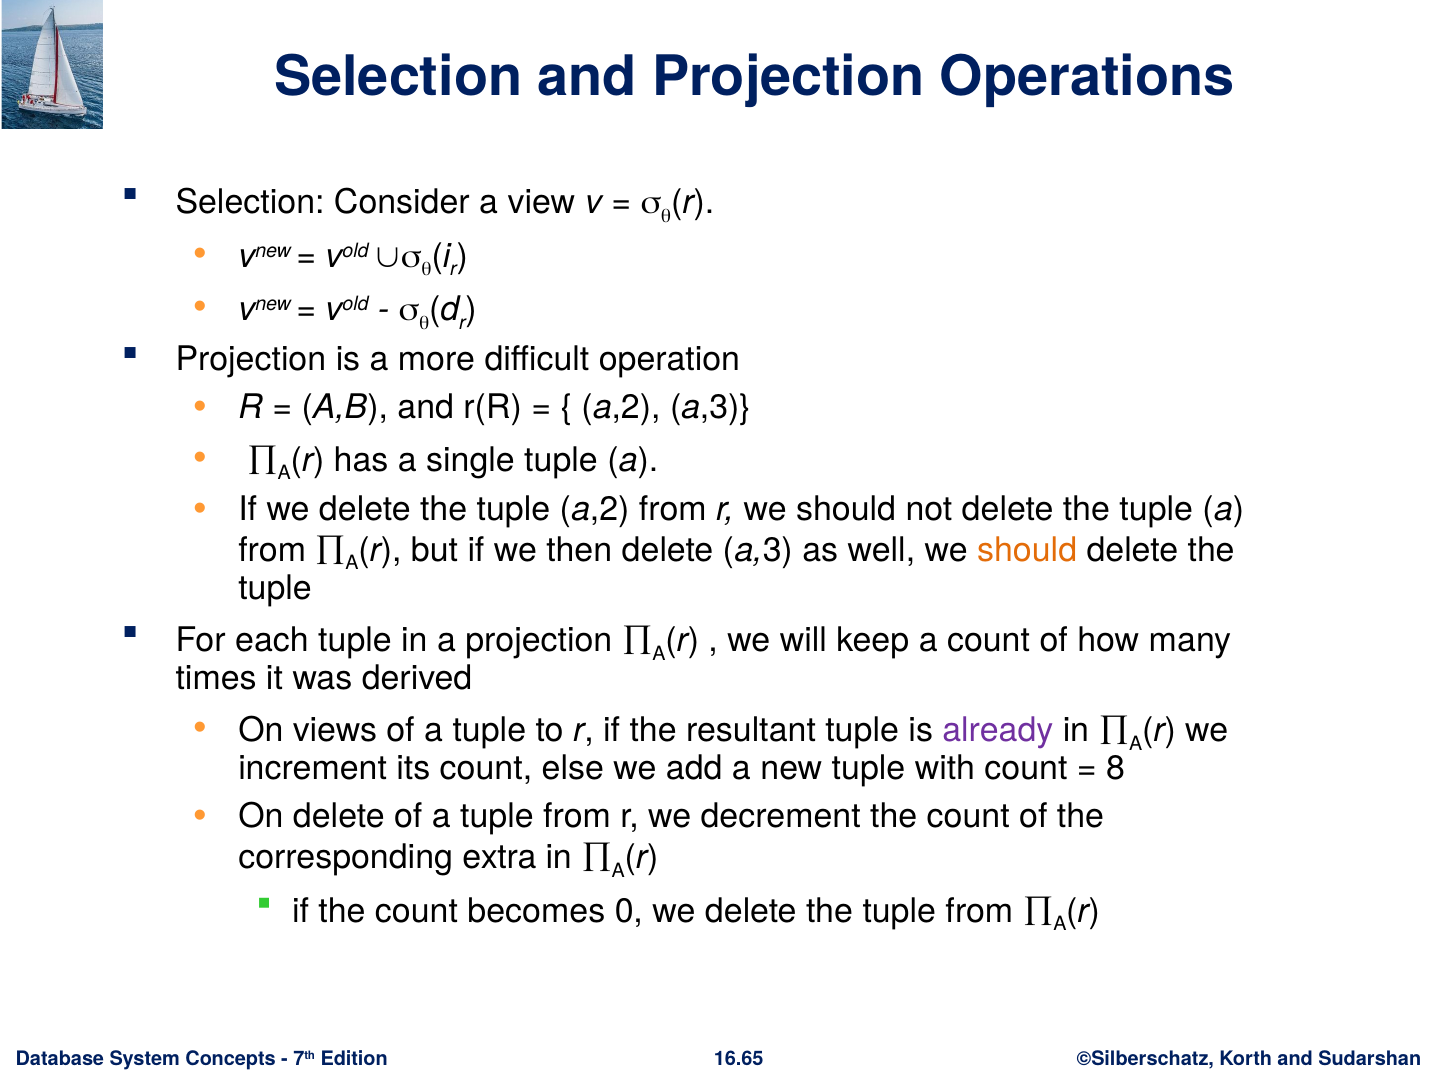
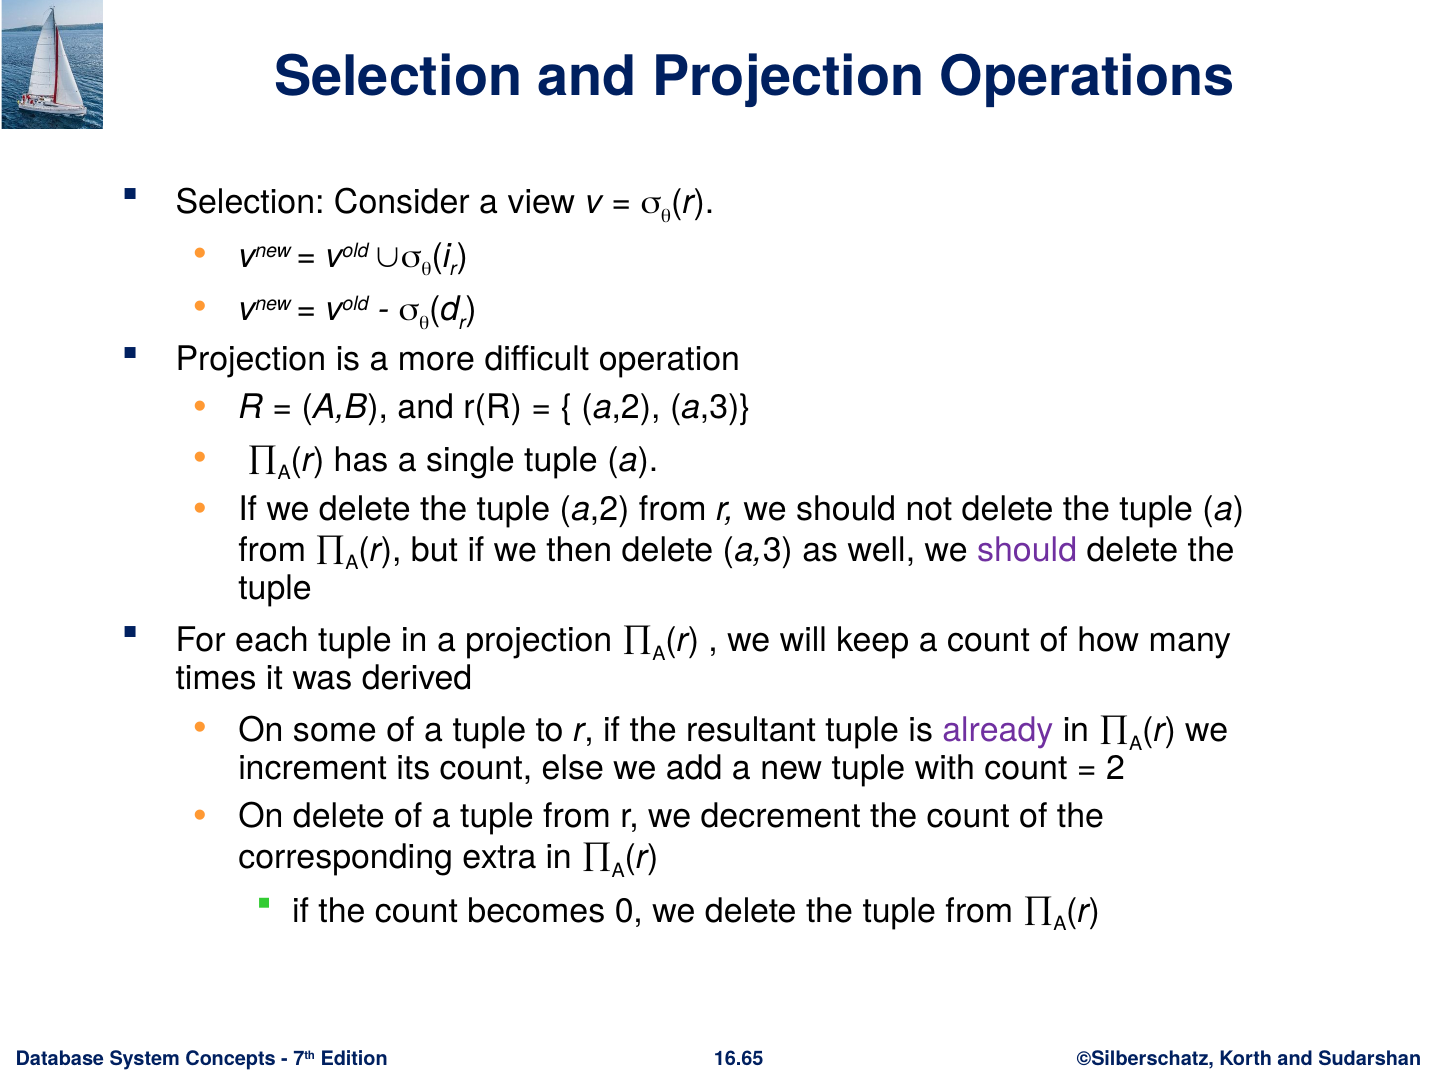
should at (1027, 550) colour: orange -> purple
views: views -> some
8: 8 -> 2
